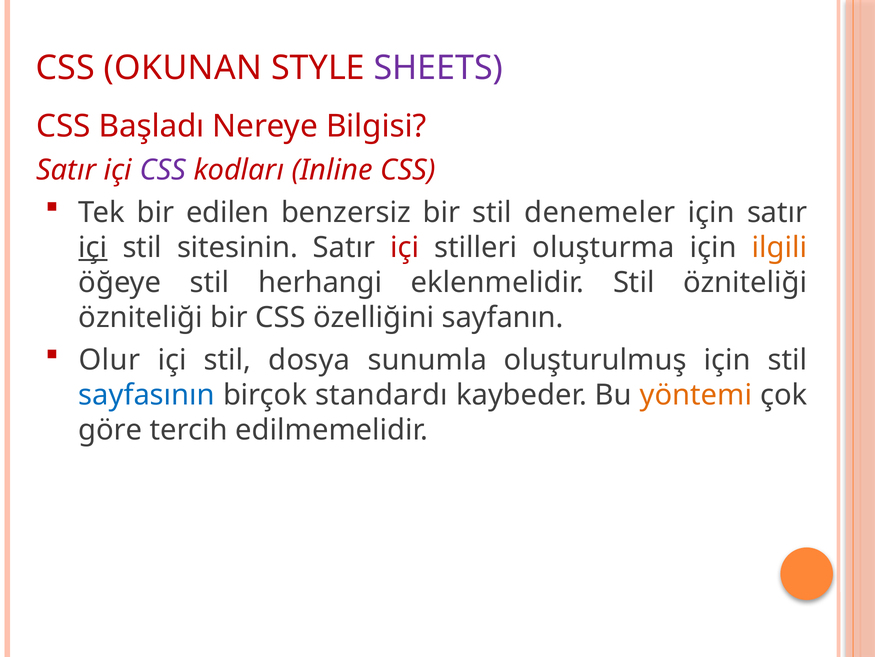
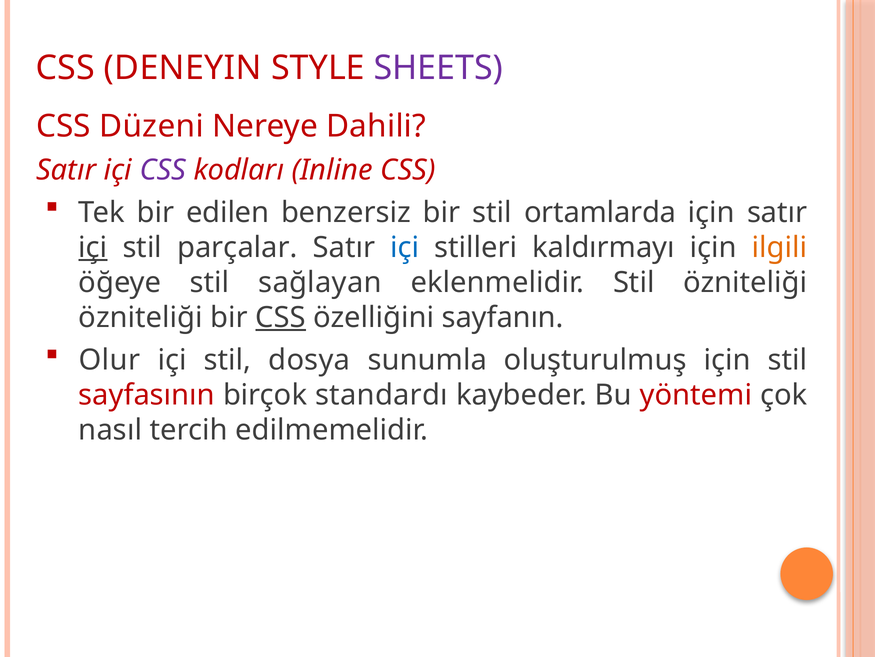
OKUNAN: OKUNAN -> DENEYIN
Başladı: Başladı -> Düzeni
Bilgisi: Bilgisi -> Dahili
denemeler: denemeler -> ortamlarda
sitesinin: sitesinin -> parçalar
içi at (405, 247) colour: red -> blue
oluşturma: oluşturma -> kaldırmayı
herhangi: herhangi -> sağlayan
CSS at (281, 317) underline: none -> present
sayfasının colour: blue -> red
yöntemi colour: orange -> red
göre: göre -> nasıl
